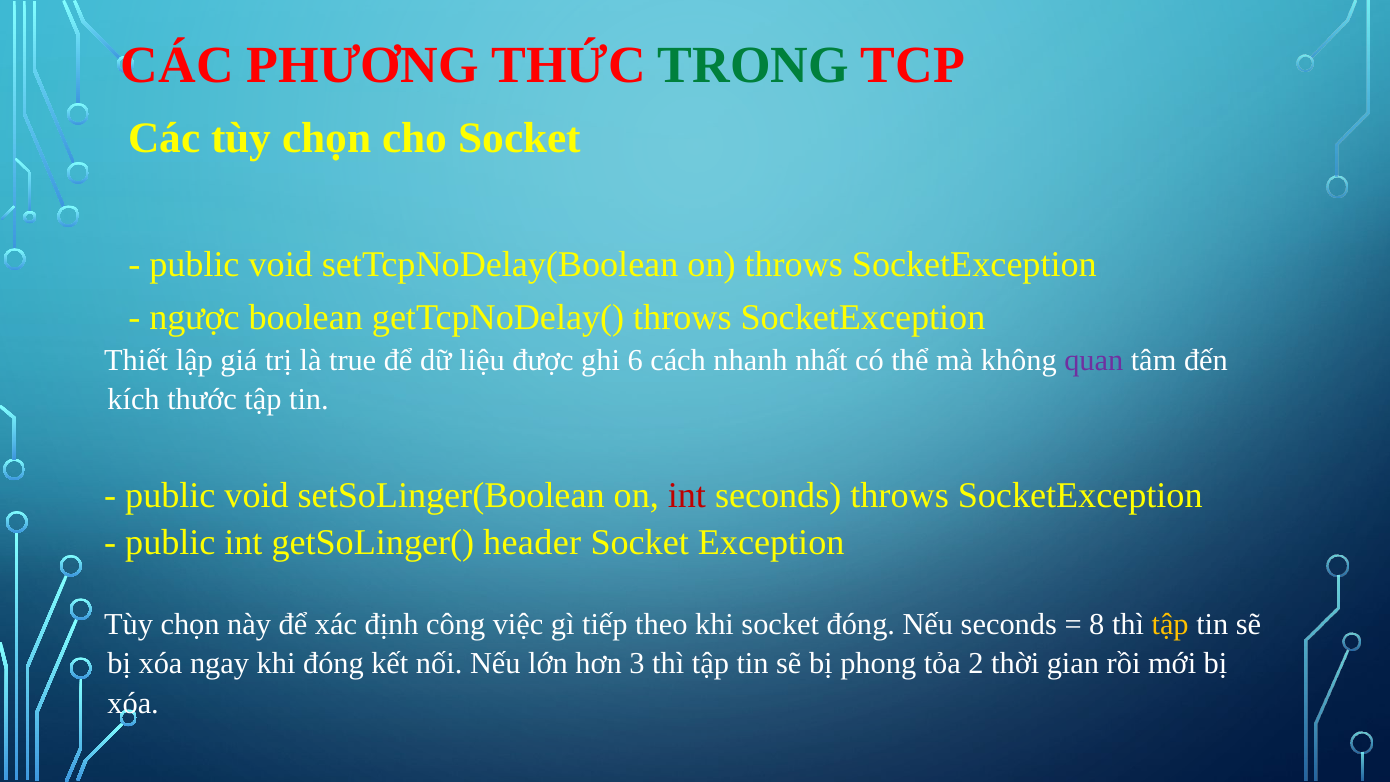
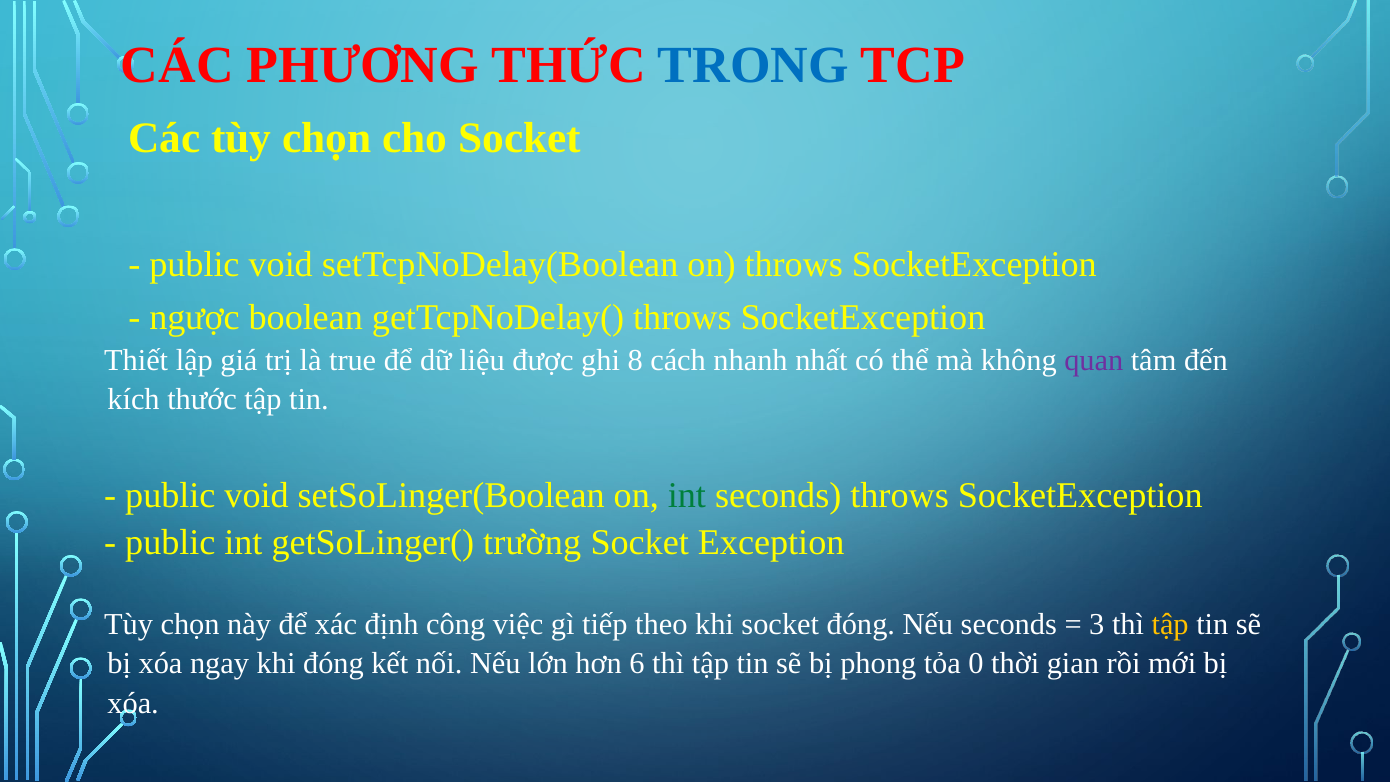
TRONG colour: green -> blue
6: 6 -> 8
int at (687, 496) colour: red -> green
header: header -> trường
8: 8 -> 3
3: 3 -> 6
2: 2 -> 0
